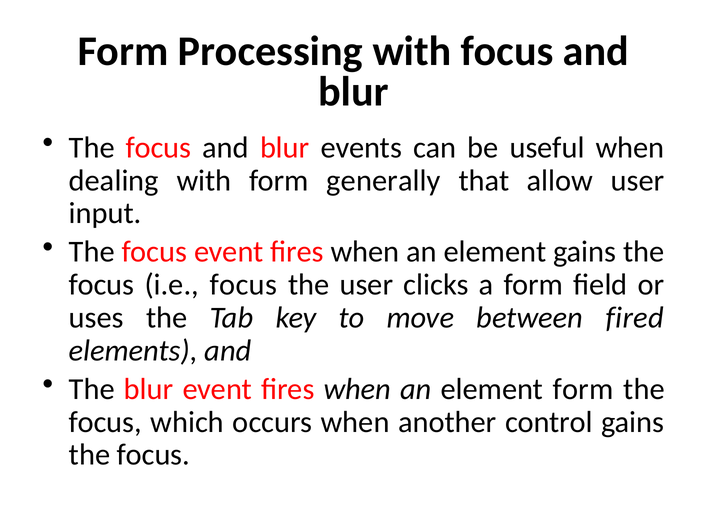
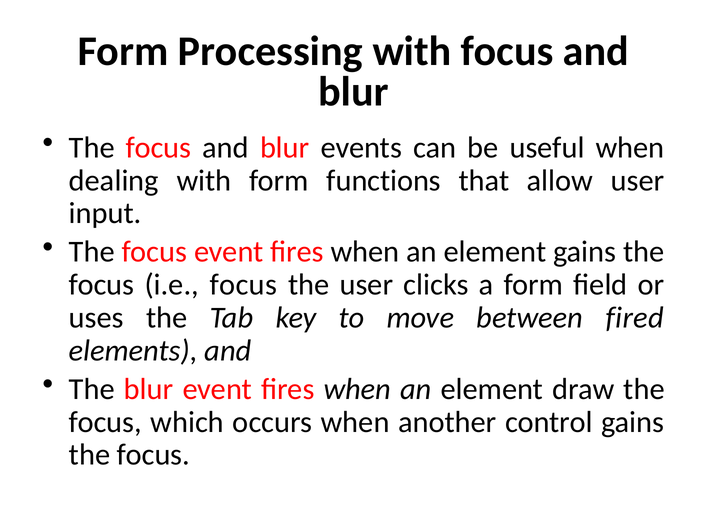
generally: generally -> functions
element form: form -> draw
